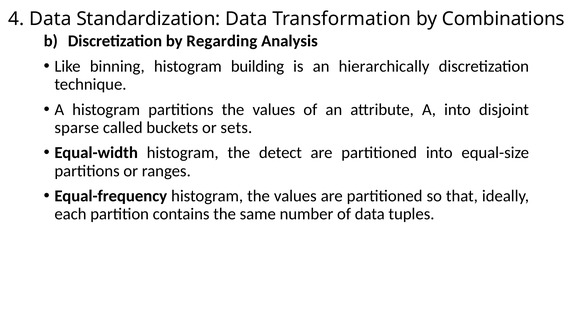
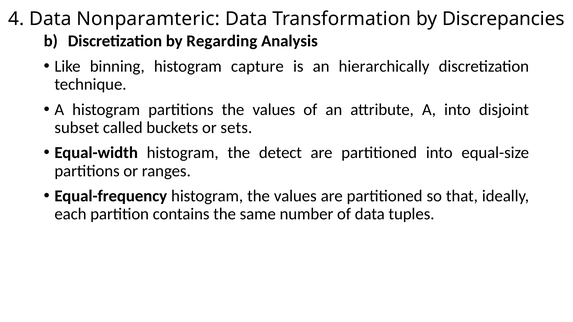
Standardization: Standardization -> Nonparamteric
Combinations: Combinations -> Discrepancies
building: building -> capture
sparse: sparse -> subset
